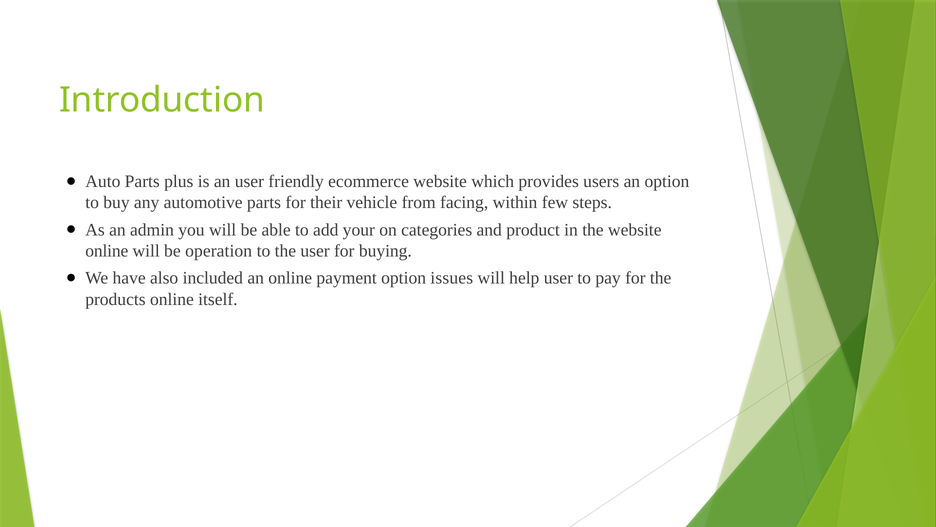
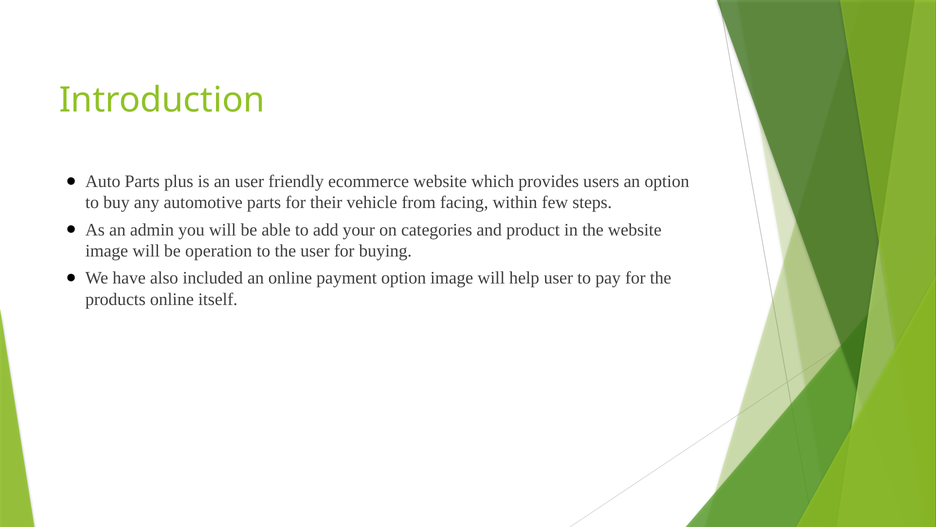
online at (107, 251): online -> image
option issues: issues -> image
